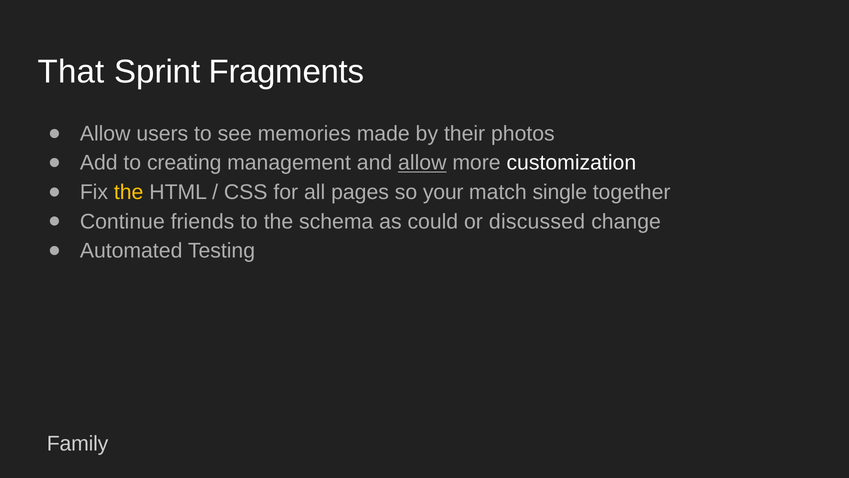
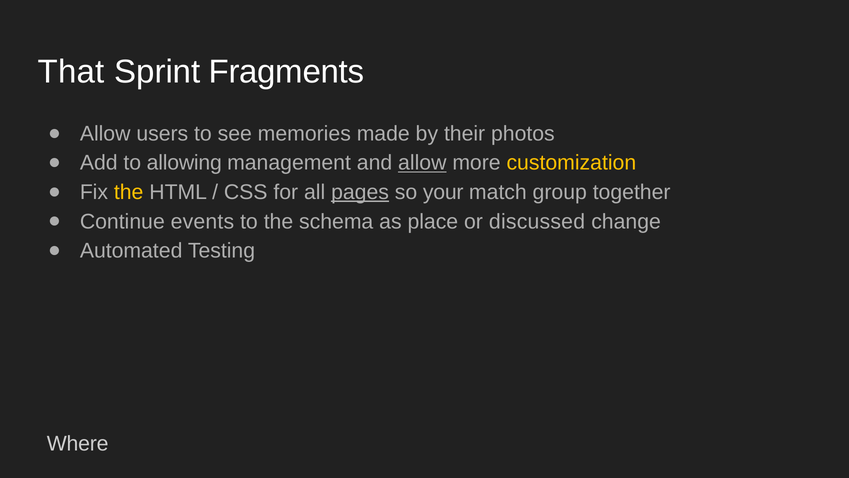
creating: creating -> allowing
customization colour: white -> yellow
pages underline: none -> present
single: single -> group
friends: friends -> events
could: could -> place
Family: Family -> Where
